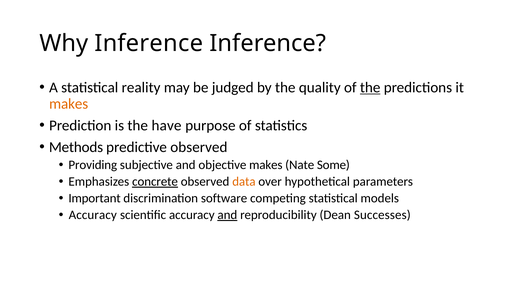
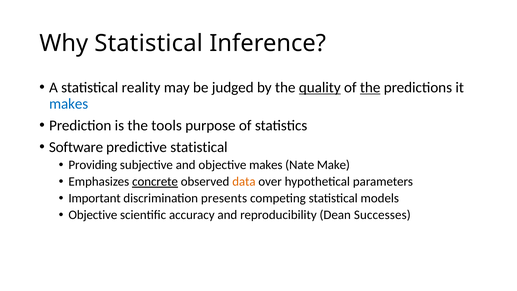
Why Inference: Inference -> Statistical
quality underline: none -> present
makes at (69, 104) colour: orange -> blue
have: have -> tools
Methods: Methods -> Software
predictive observed: observed -> statistical
Some: Some -> Make
software: software -> presents
Accuracy at (93, 215): Accuracy -> Objective
and at (227, 215) underline: present -> none
